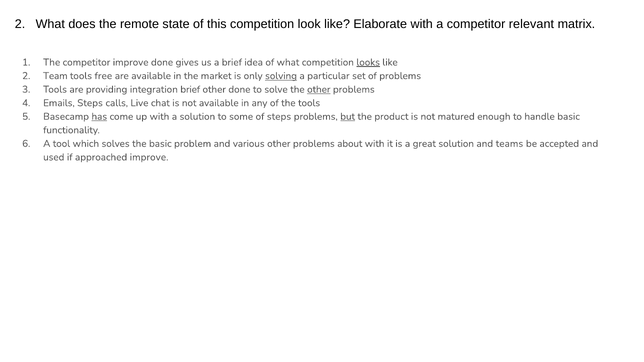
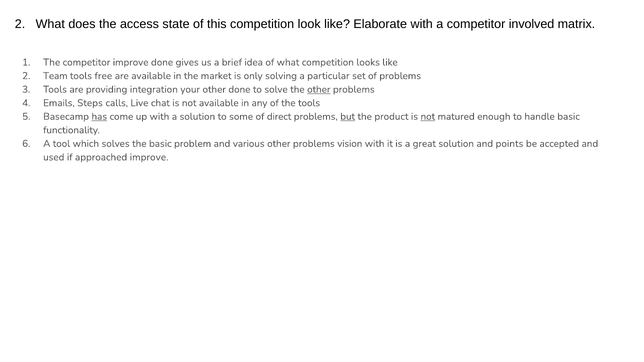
remote: remote -> access
relevant: relevant -> involved
looks underline: present -> none
solving underline: present -> none
integration brief: brief -> your
of steps: steps -> direct
not at (428, 117) underline: none -> present
about: about -> vision
teams: teams -> points
